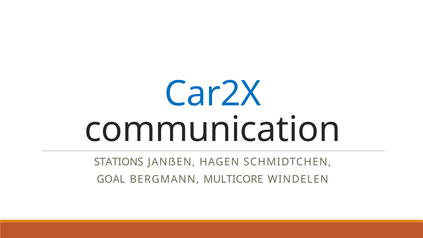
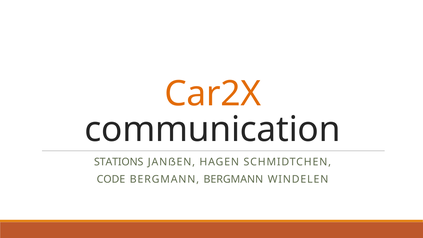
Car2X colour: blue -> orange
GOAL: GOAL -> CODE
BERGMANN MULTICORE: MULTICORE -> BERGMANN
